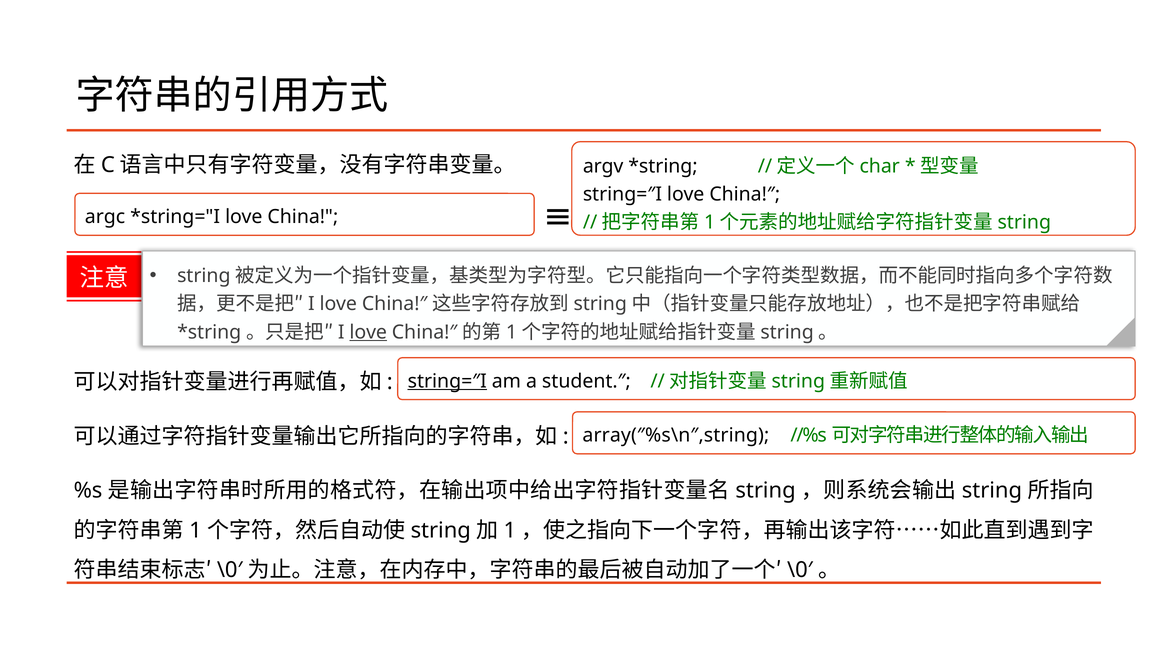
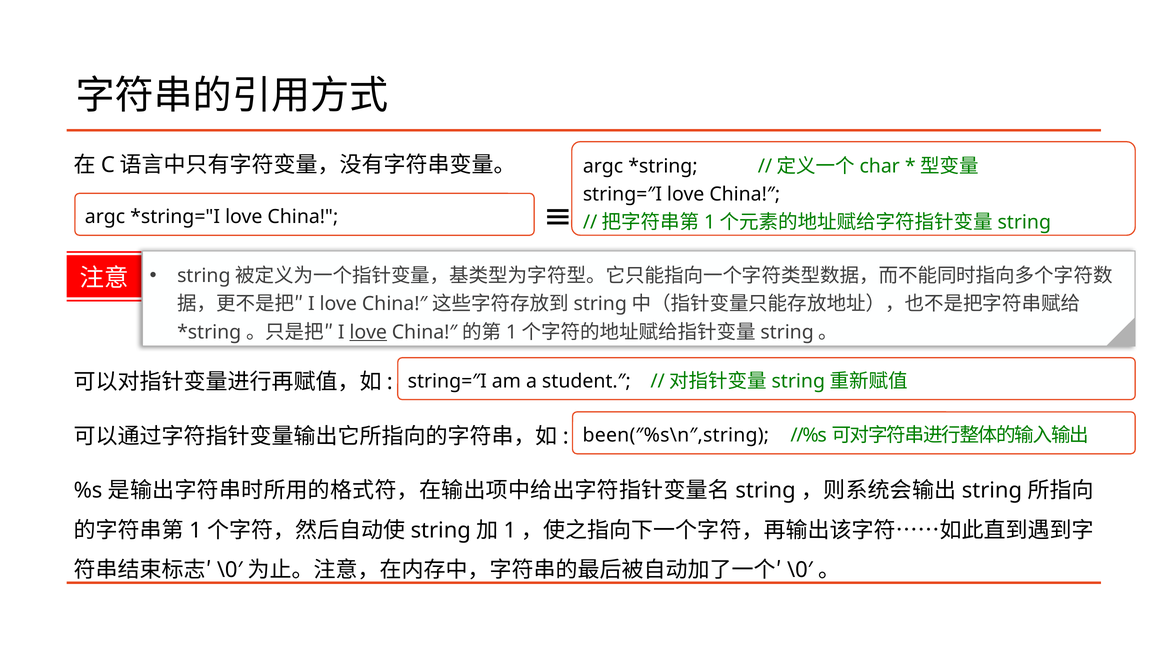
argv at (603, 166): argv -> argc
string=″I at (447, 381) underline: present -> none
array(″%s\n″,string: array(″%s\n″,string -> been(″%s\n″,string
